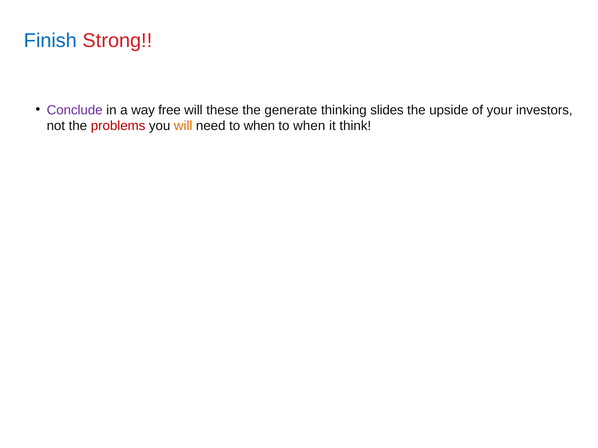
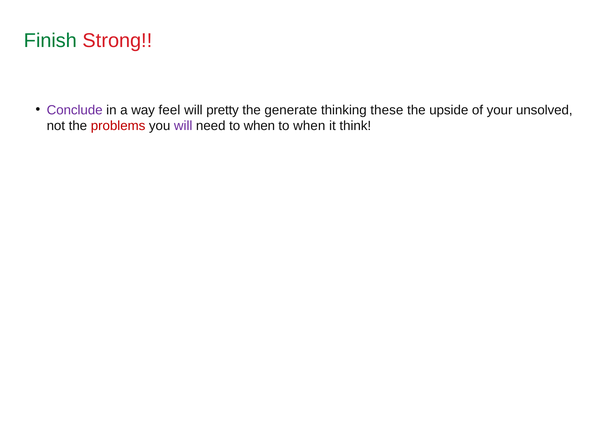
Finish colour: blue -> green
free: free -> feel
these: these -> pretty
slides: slides -> these
investors: investors -> unsolved
will at (183, 126) colour: orange -> purple
